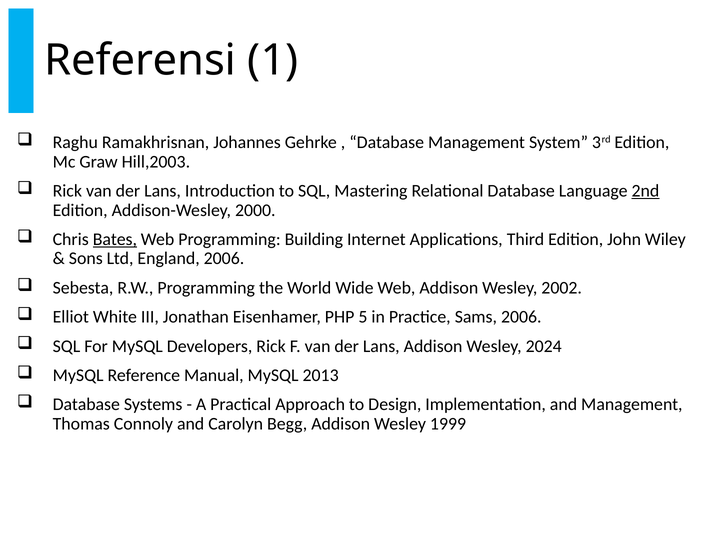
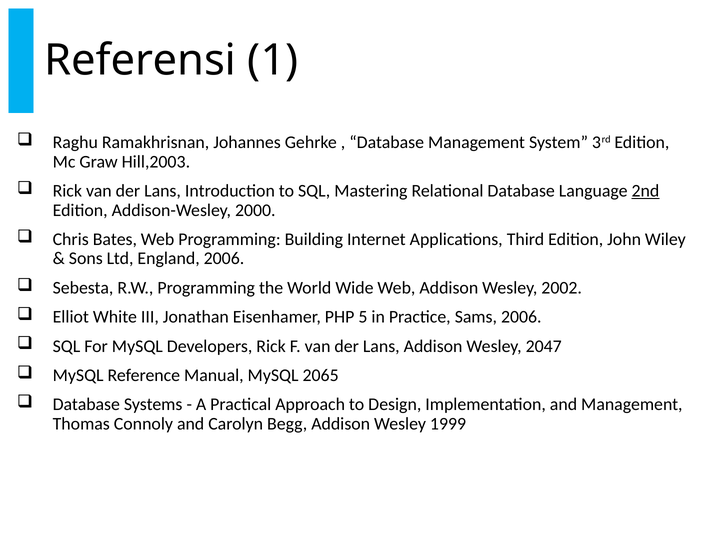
Bates underline: present -> none
2024: 2024 -> 2047
2013: 2013 -> 2065
